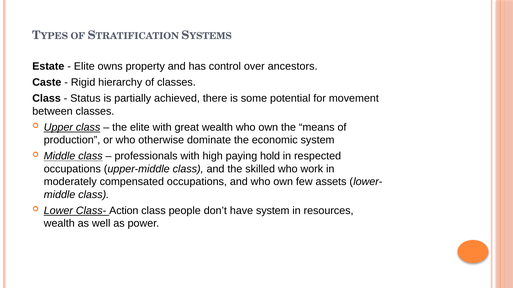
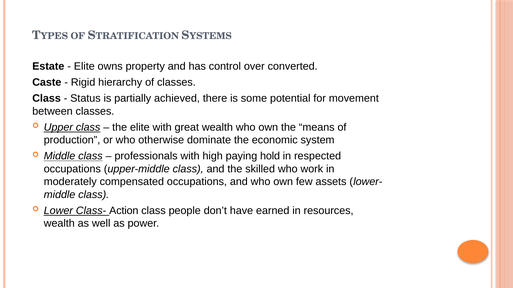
ancestors: ancestors -> converted
have system: system -> earned
